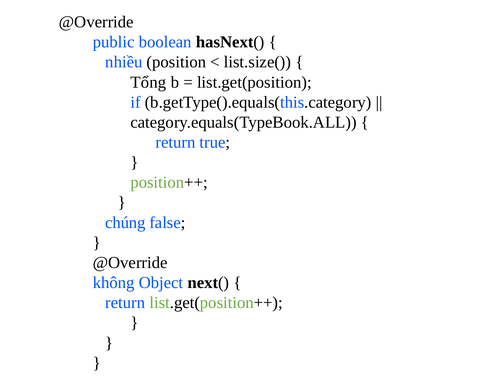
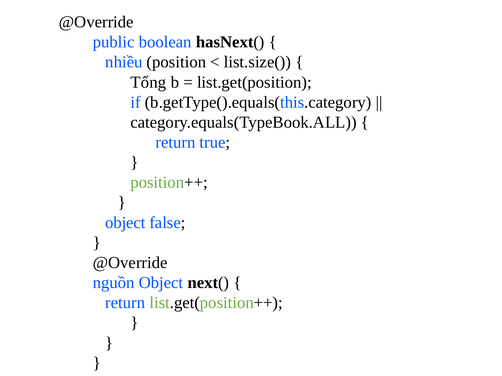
chúng at (125, 223): chúng -> object
không: không -> nguồn
